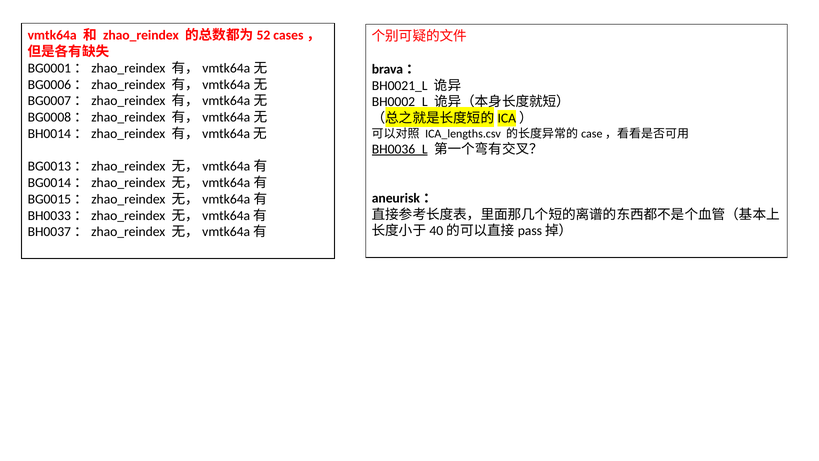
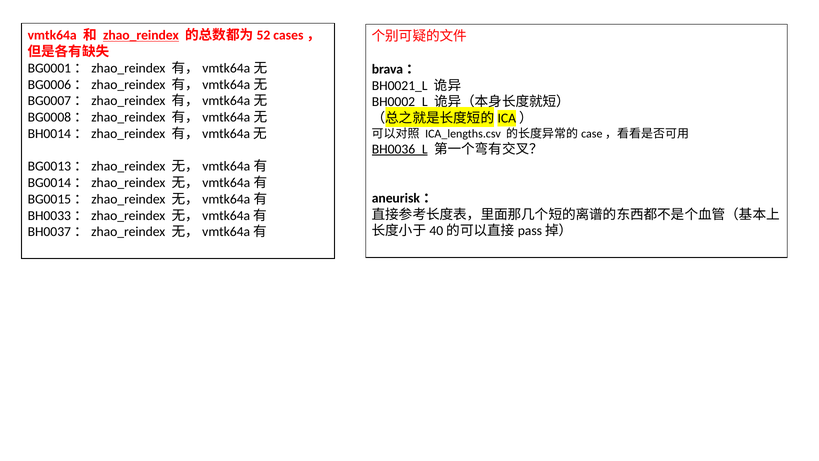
zhao_reindex underline: none -> present
